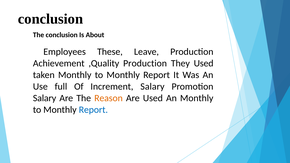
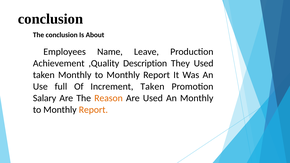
These: These -> Name
,Quality Production: Production -> Description
Increment Salary: Salary -> Taken
Report at (93, 110) colour: blue -> orange
